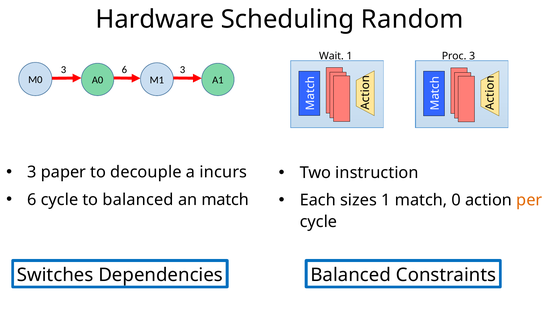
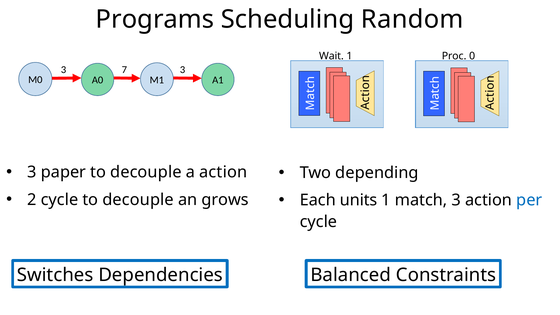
Hardware: Hardware -> Programs
Proc 3: 3 -> 0
3 6: 6 -> 7
a incurs: incurs -> action
instruction: instruction -> depending
6 at (32, 200): 6 -> 2
cycle to balanced: balanced -> decouple
an match: match -> grows
sizes: sizes -> units
match 0: 0 -> 3
per colour: orange -> blue
